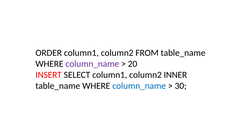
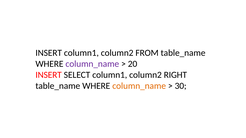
ORDER at (49, 53): ORDER -> INSERT
INNER: INNER -> RIGHT
column_name at (139, 86) colour: blue -> orange
